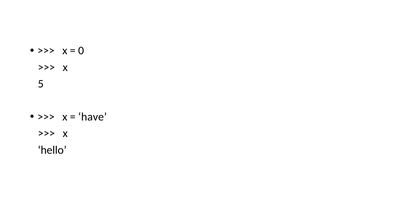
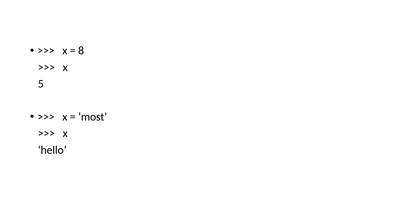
0: 0 -> 8
have: have -> most
